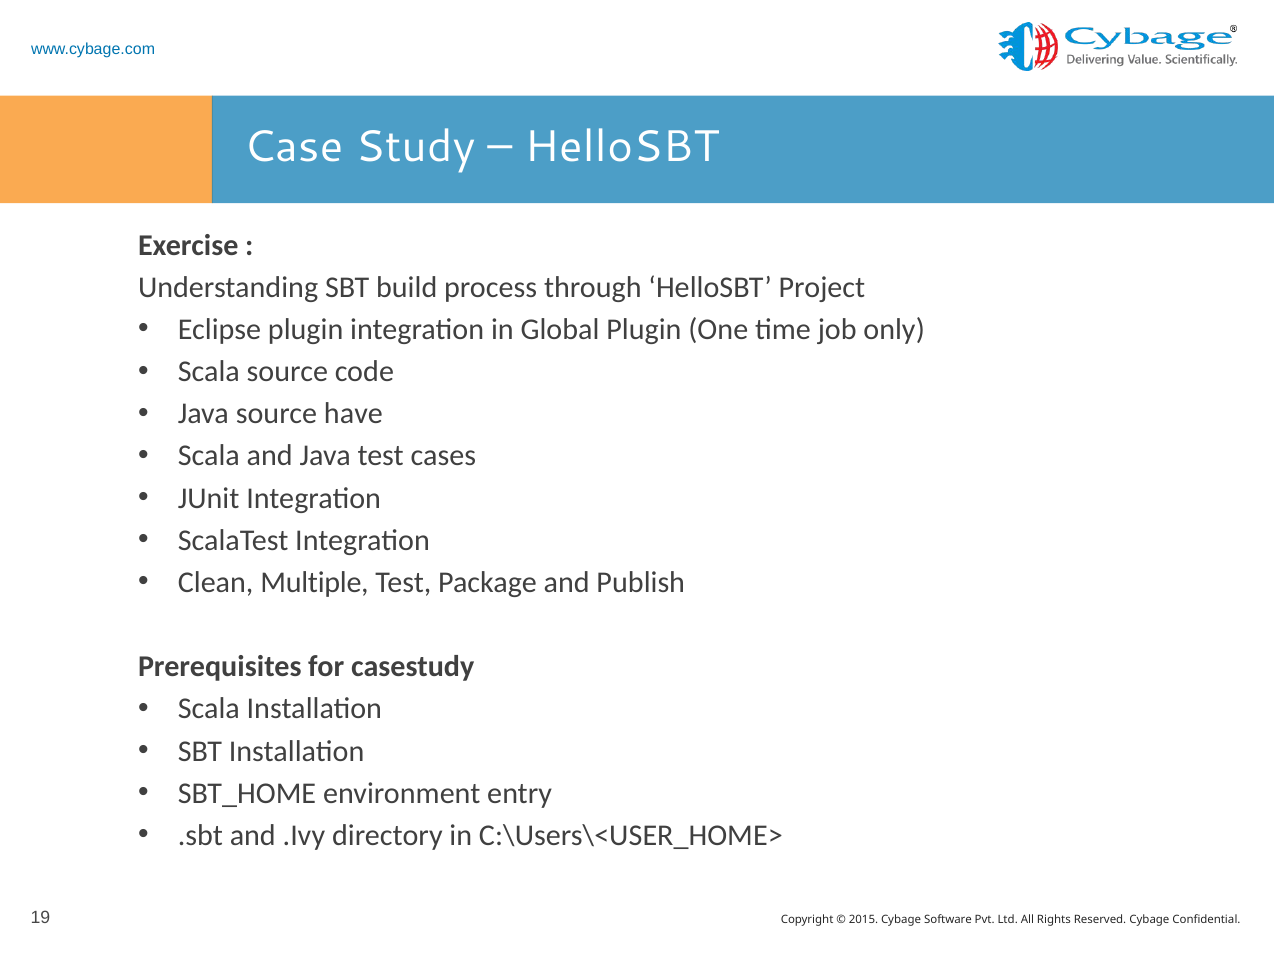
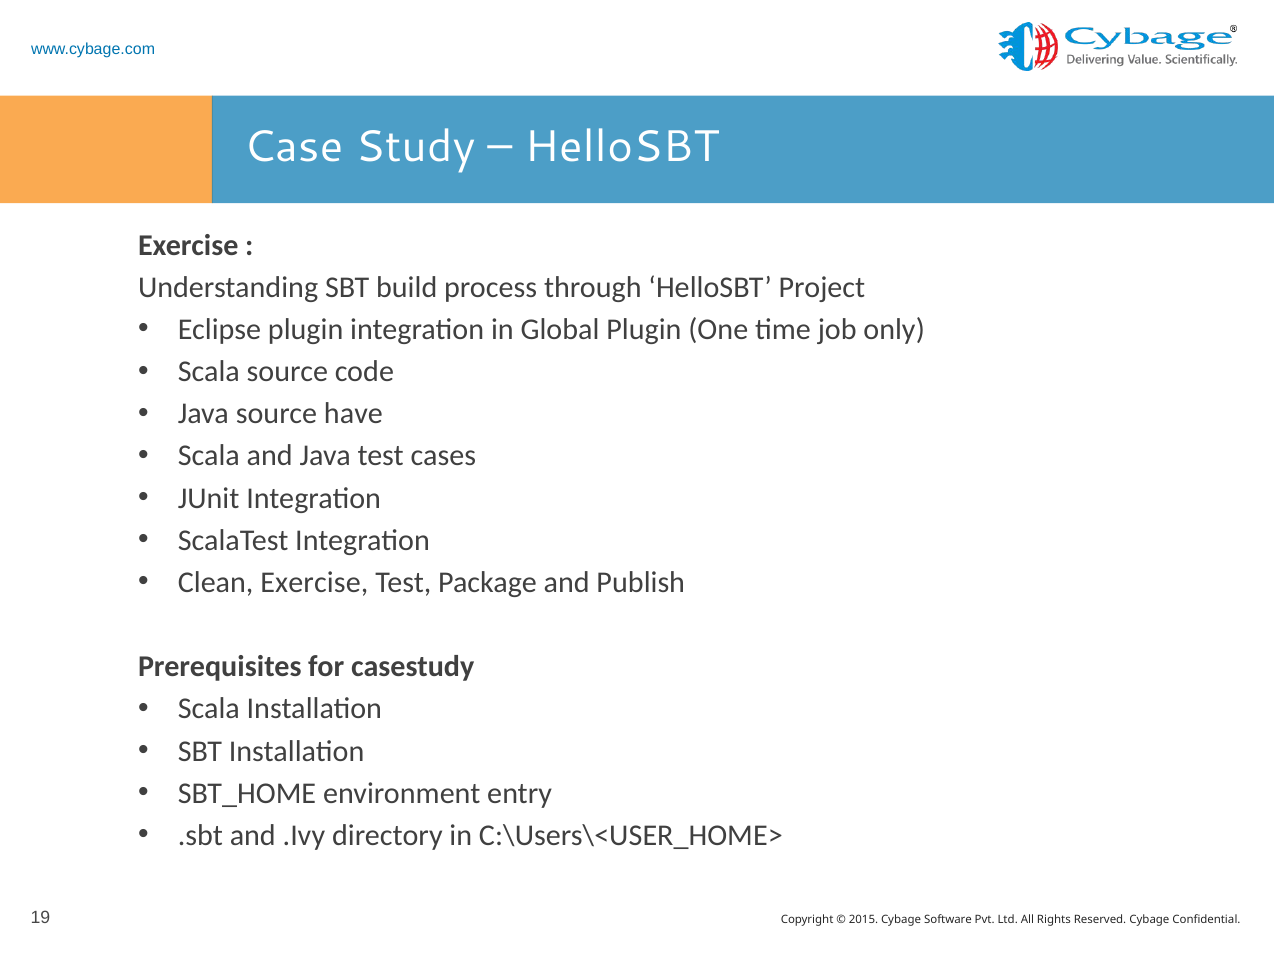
Clean Multiple: Multiple -> Exercise
